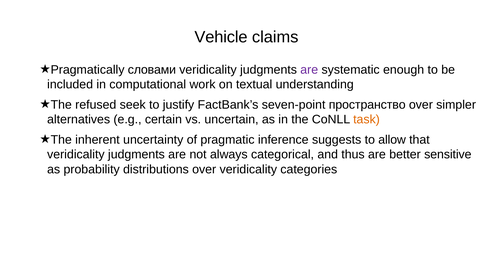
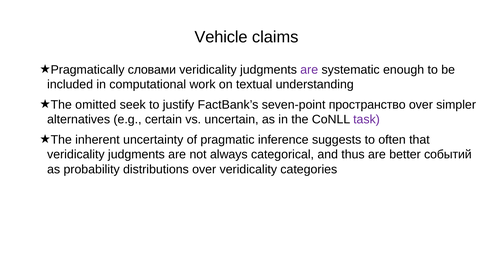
refused: refused -> omitted
task colour: orange -> purple
allow: allow -> often
sensitive: sensitive -> событий
